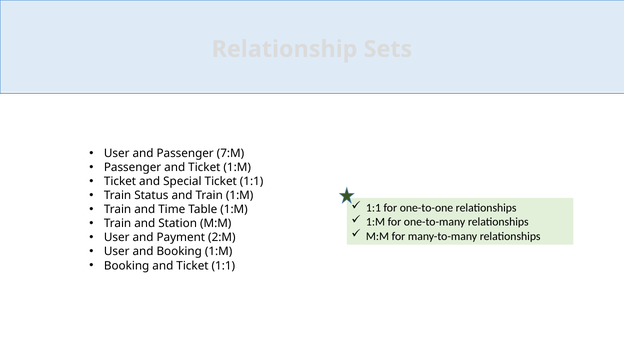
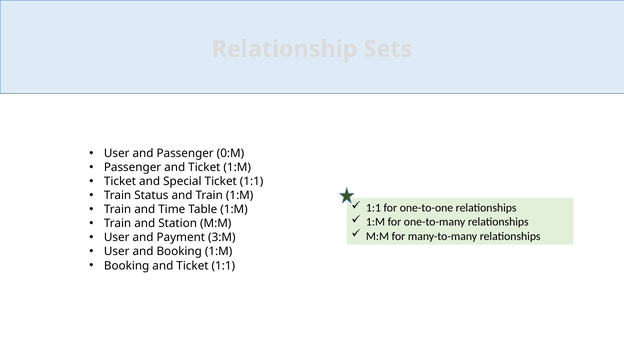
7:M: 7:M -> 0:M
2:M: 2:M -> 3:M
